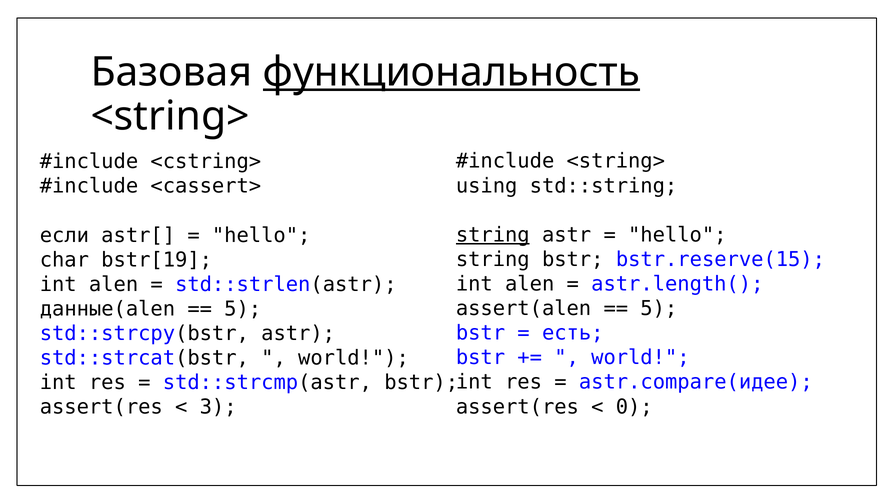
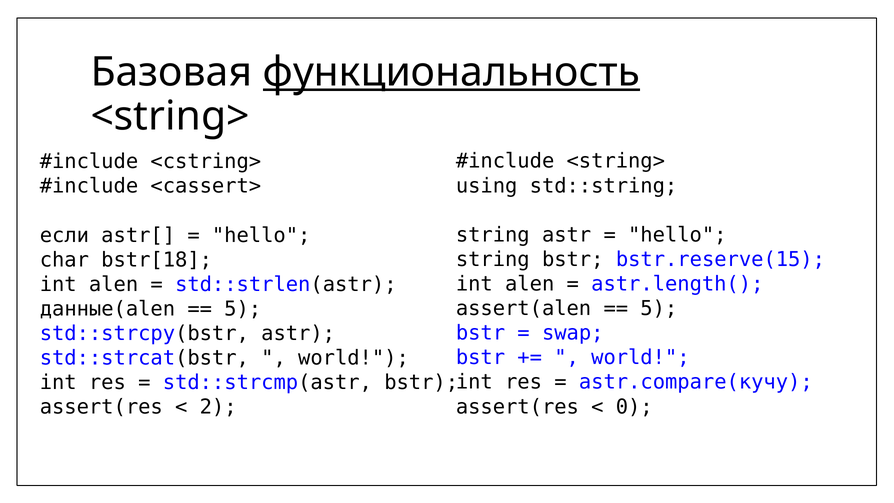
string at (493, 235) underline: present -> none
bstr[19: bstr[19 -> bstr[18
есть: есть -> swap
astr.compare(идее: astr.compare(идее -> astr.compare(кучу
3: 3 -> 2
